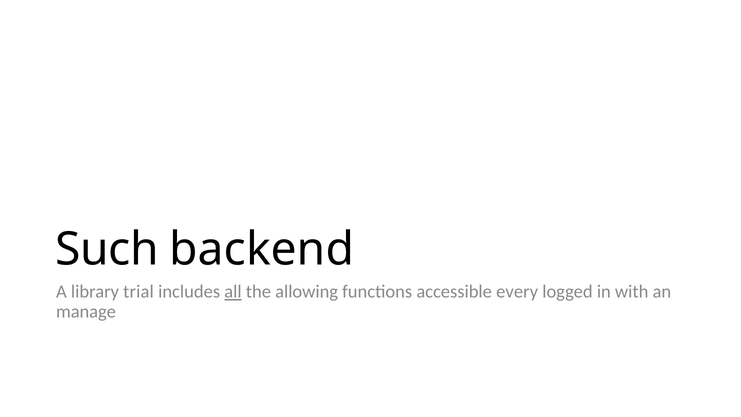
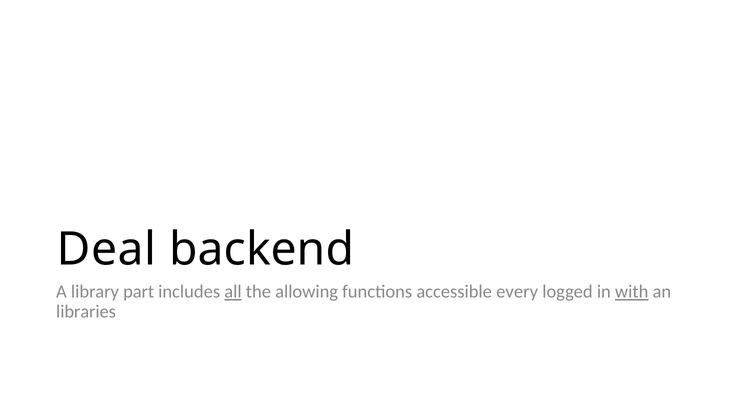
Such: Such -> Deal
trial: trial -> part
with underline: none -> present
manage: manage -> libraries
